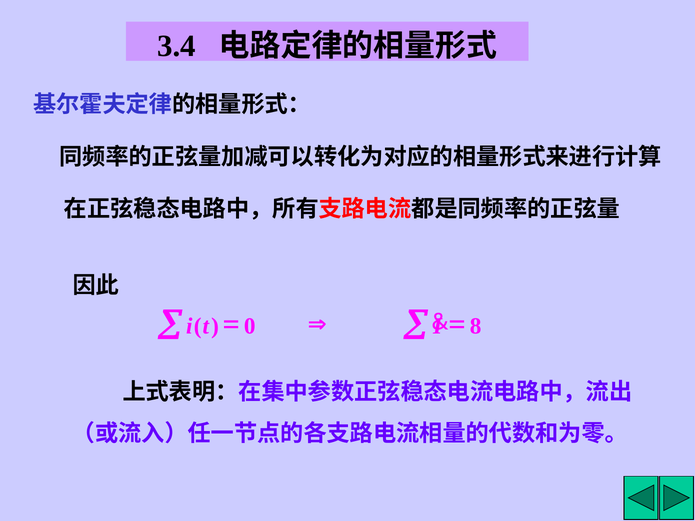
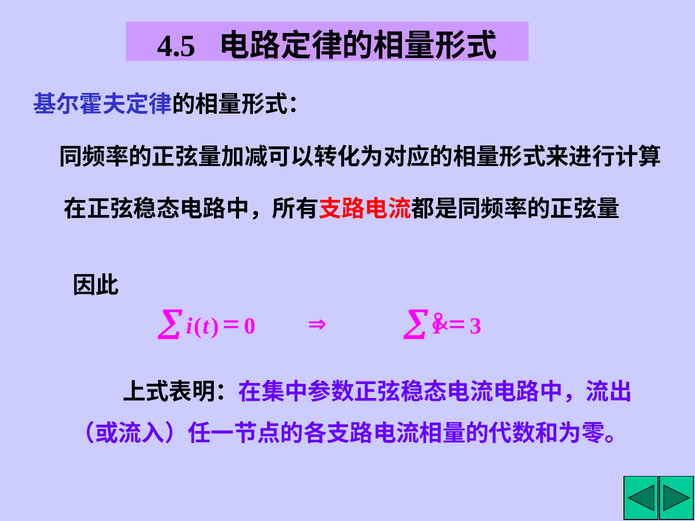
3.4: 3.4 -> 4.5
8: 8 -> 3
